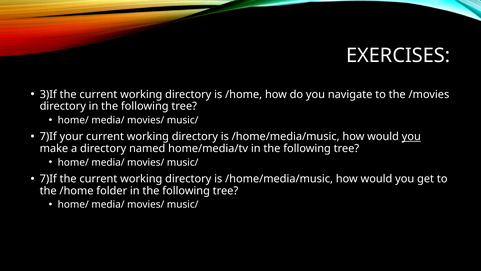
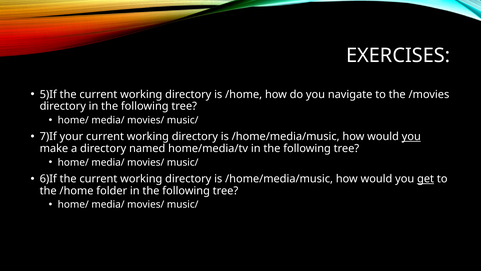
3)If: 3)If -> 5)If
7)If at (48, 179): 7)If -> 6)If
get underline: none -> present
